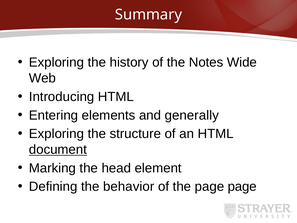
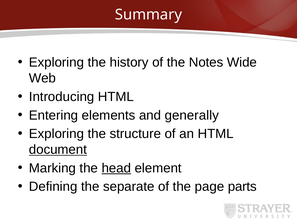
head underline: none -> present
behavior: behavior -> separate
page page: page -> parts
